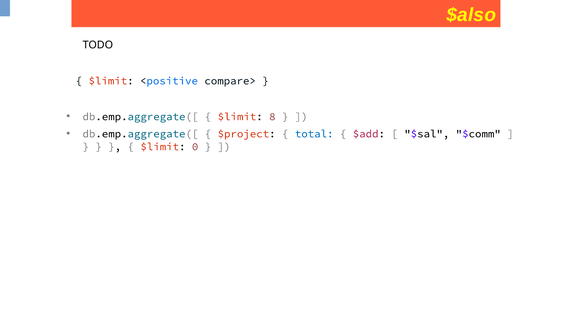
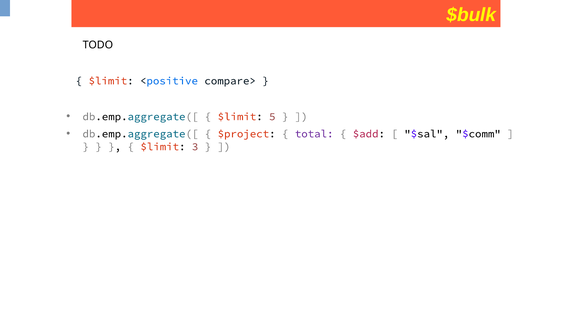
$also: $also -> $bulk
8: 8 -> 5
total colour: blue -> purple
0: 0 -> 3
